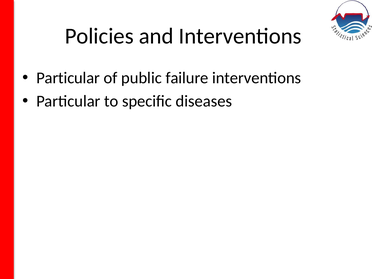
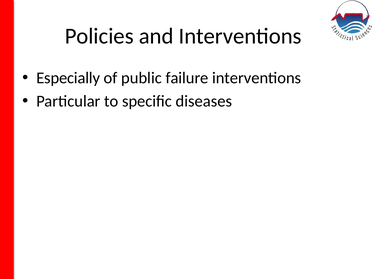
Particular at (68, 78): Particular -> Especially
